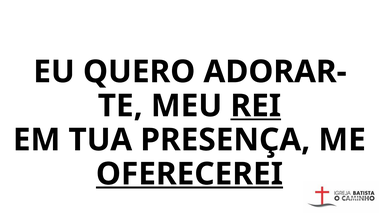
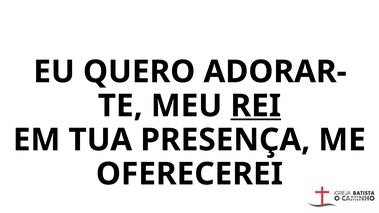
OFERECEREI underline: present -> none
